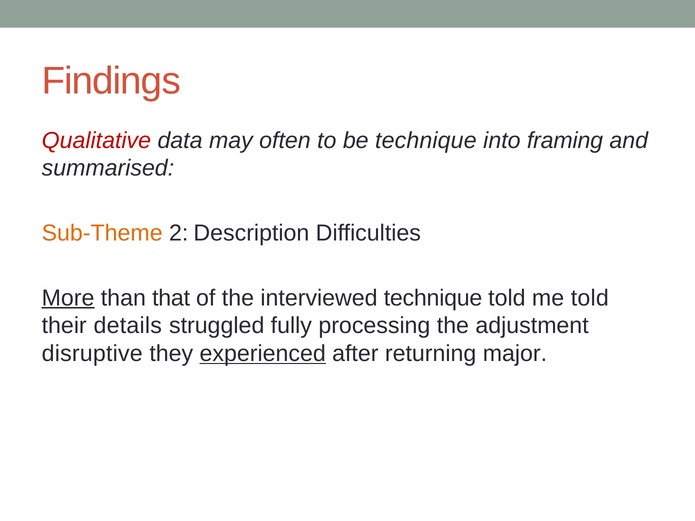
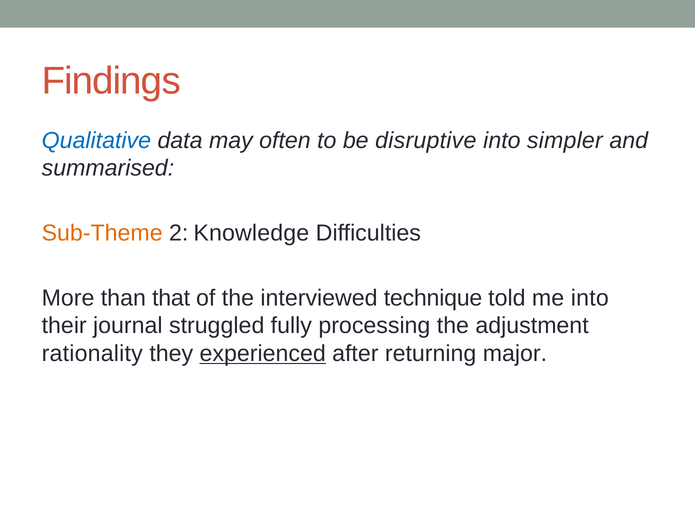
Qualitative colour: red -> blue
be technique: technique -> disruptive
framing: framing -> simpler
Description: Description -> Knowledge
More underline: present -> none
me told: told -> into
details: details -> journal
disruptive: disruptive -> rationality
